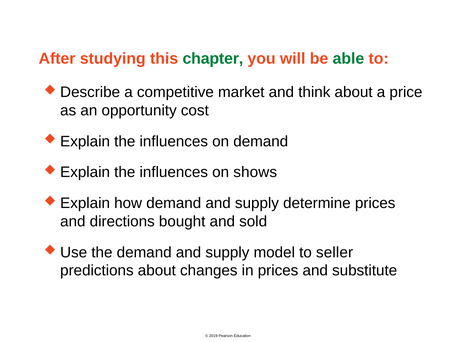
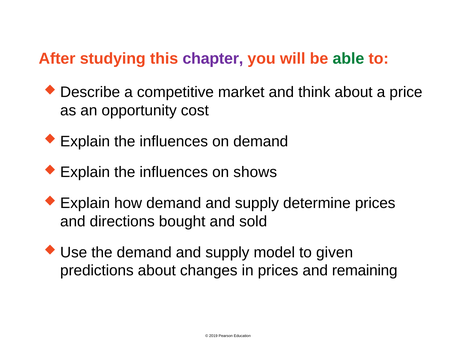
chapter colour: green -> purple
seller: seller -> given
substitute: substitute -> remaining
